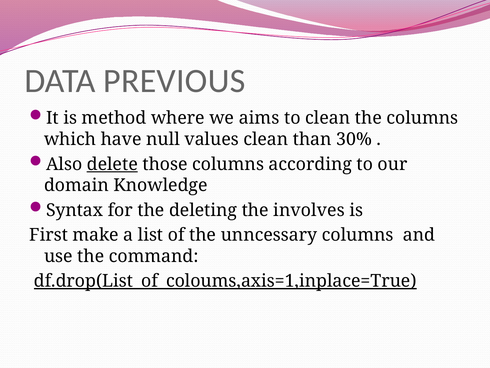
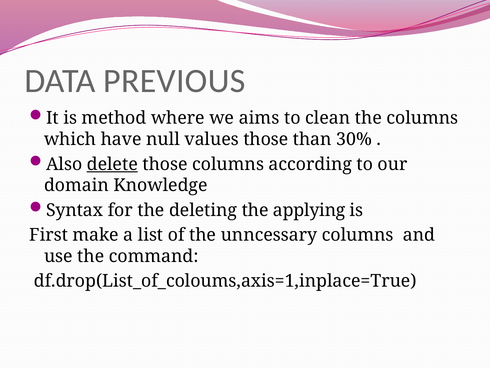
values clean: clean -> those
involves: involves -> applying
df.drop(List_of_coloums,axis=1,inplace=True underline: present -> none
